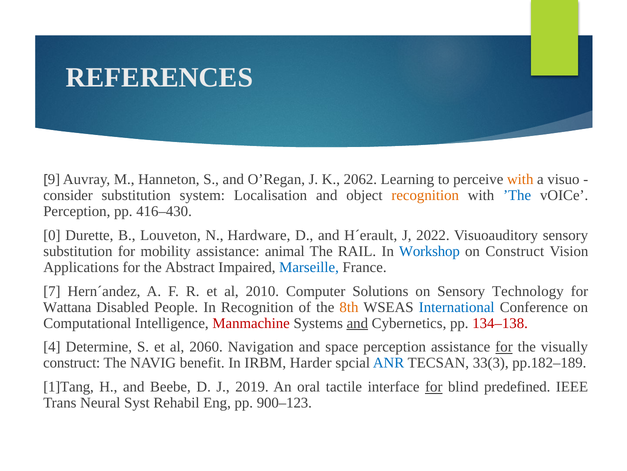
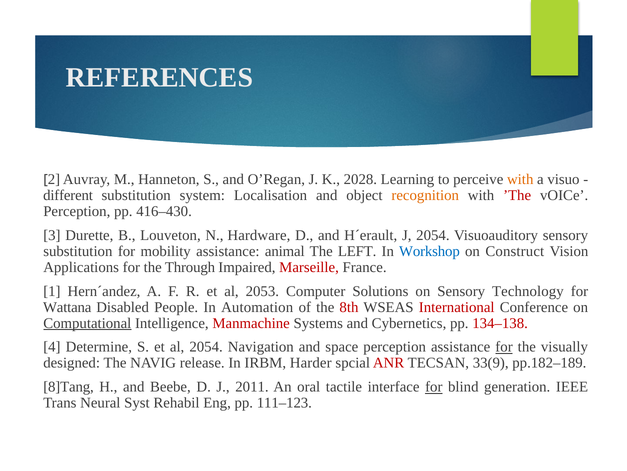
9: 9 -> 2
2062: 2062 -> 2028
consider: consider -> different
’The colour: blue -> red
0: 0 -> 3
J 2022: 2022 -> 2054
RAIL: RAIL -> LEFT
Abstract: Abstract -> Through
Marseille colour: blue -> red
7: 7 -> 1
2010: 2010 -> 2053
In Recognition: Recognition -> Automation
8th colour: orange -> red
International colour: blue -> red
Computational underline: none -> present
and at (357, 323) underline: present -> none
al 2060: 2060 -> 2054
construct at (72, 362): construct -> designed
benefit: benefit -> release
ANR colour: blue -> red
33(3: 33(3 -> 33(9
1]Tang: 1]Tang -> 8]Tang
2019: 2019 -> 2011
predefined: predefined -> generation
900–123: 900–123 -> 111–123
